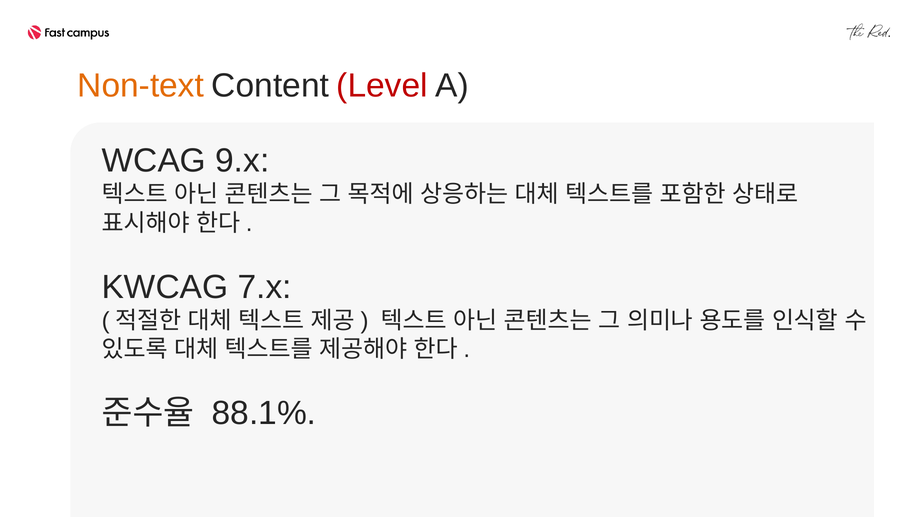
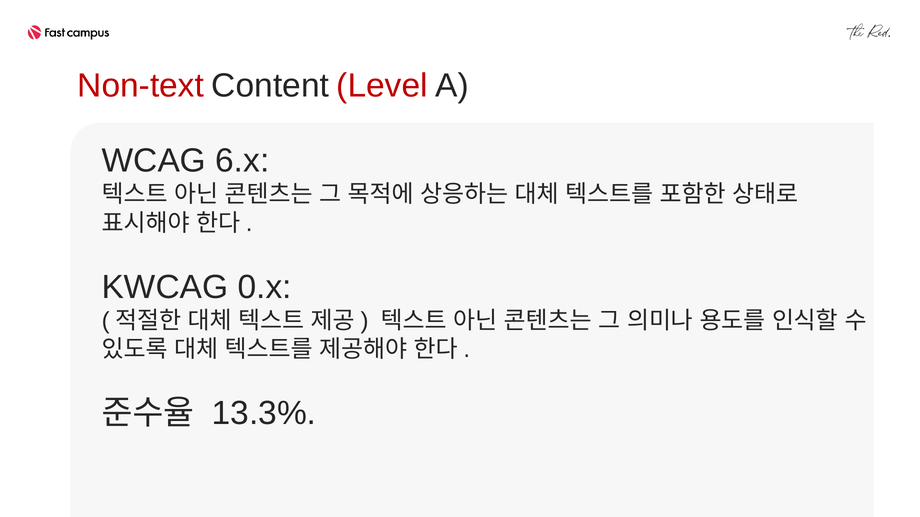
Non-text colour: orange -> red
9.x: 9.x -> 6.x
7.x: 7.x -> 0.x
88.1%: 88.1% -> 13.3%
